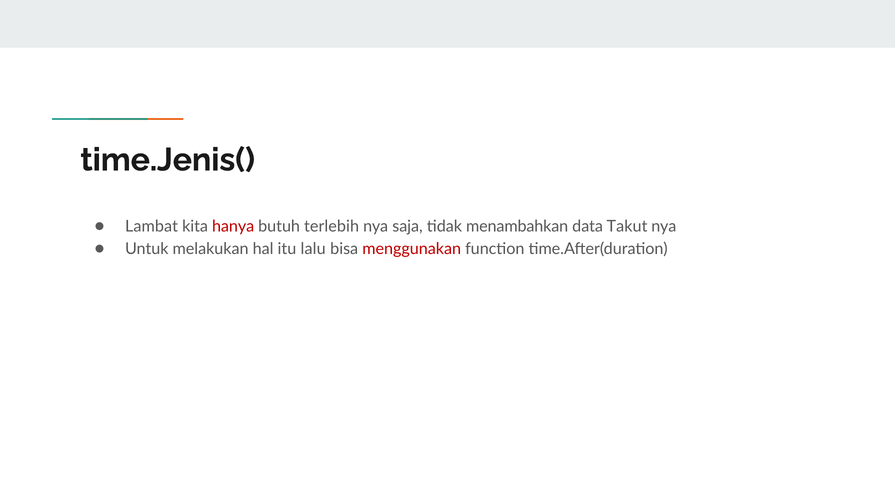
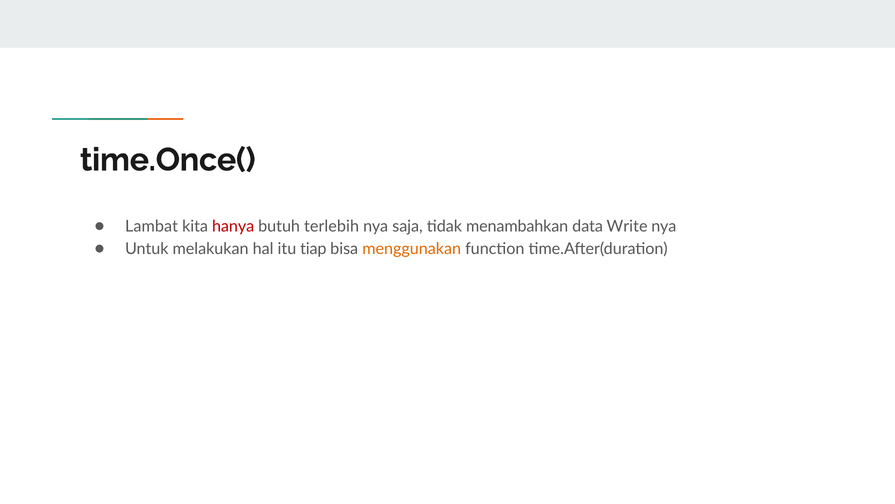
time.Jenis(: time.Jenis( -> time.Once(
Takut: Takut -> Write
lalu: lalu -> tiap
menggunakan colour: red -> orange
